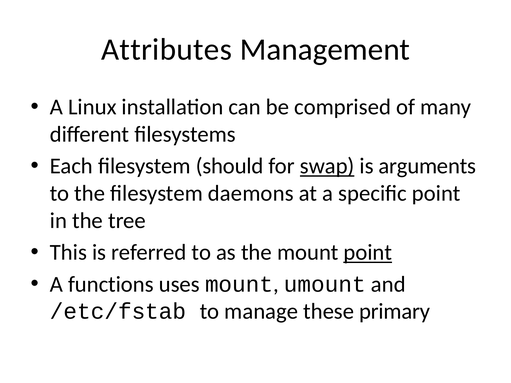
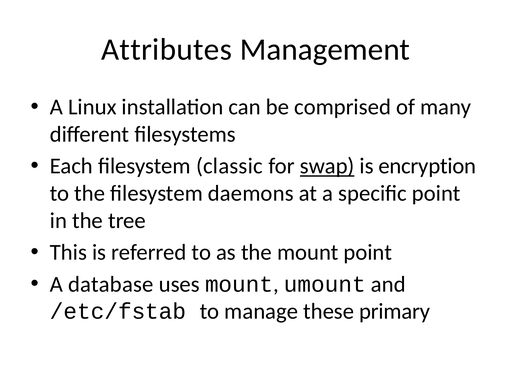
should: should -> classic
arguments: arguments -> encryption
point at (368, 253) underline: present -> none
functions: functions -> database
